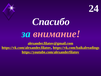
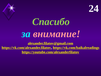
Спасибо colour: white -> light green
